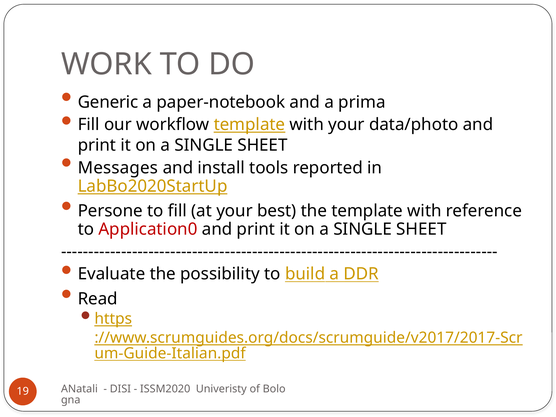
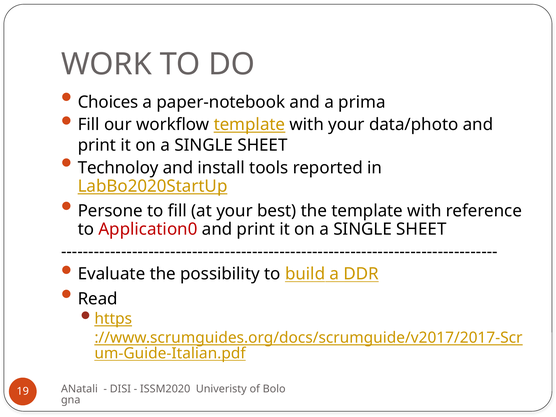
Generic: Generic -> Choices
Messages: Messages -> Technoloy
